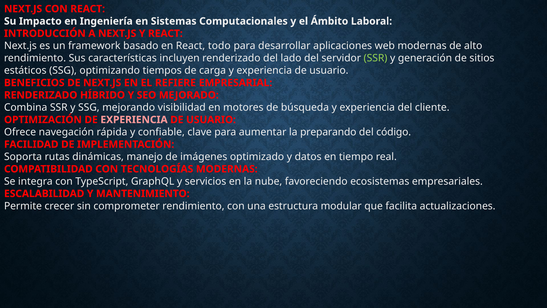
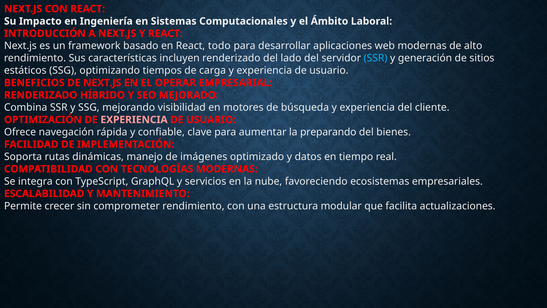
SSR at (376, 58) colour: light green -> light blue
REFIERE: REFIERE -> OPERAR
código: código -> bienes
